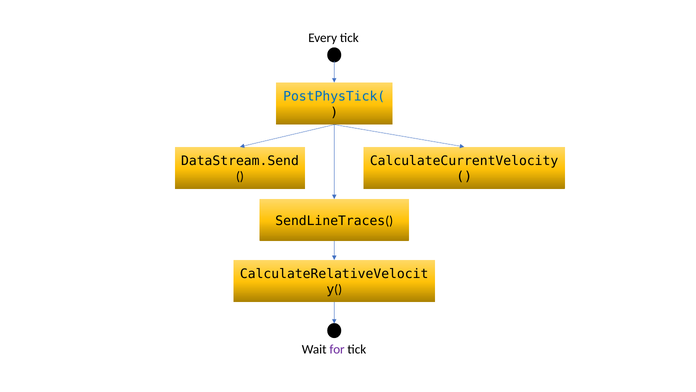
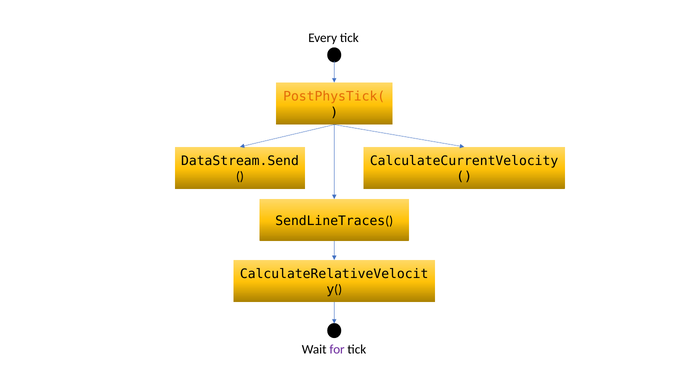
PostPhysTick( colour: blue -> orange
